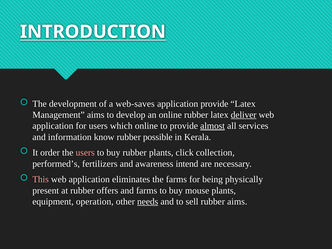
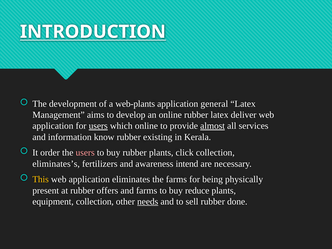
web-saves: web-saves -> web-plants
application provide: provide -> general
deliver underline: present -> none
users at (98, 126) underline: none -> present
possible: possible -> existing
performed’s: performed’s -> eliminates’s
This colour: pink -> yellow
mouse: mouse -> reduce
equipment operation: operation -> collection
rubber aims: aims -> done
